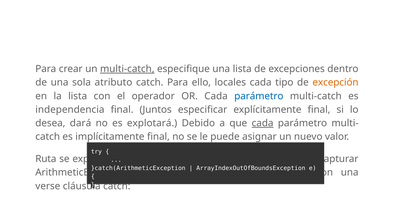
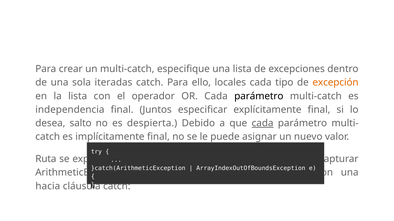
multi-catch at (127, 69) underline: present -> none
atributo: atributo -> iteradas
parámetro at (259, 96) colour: blue -> black
dará: dará -> salto
explotará: explotará -> despierta
verse: verse -> hacia
